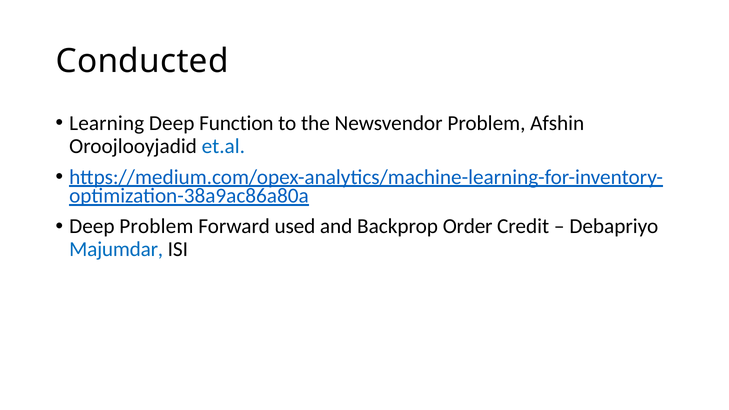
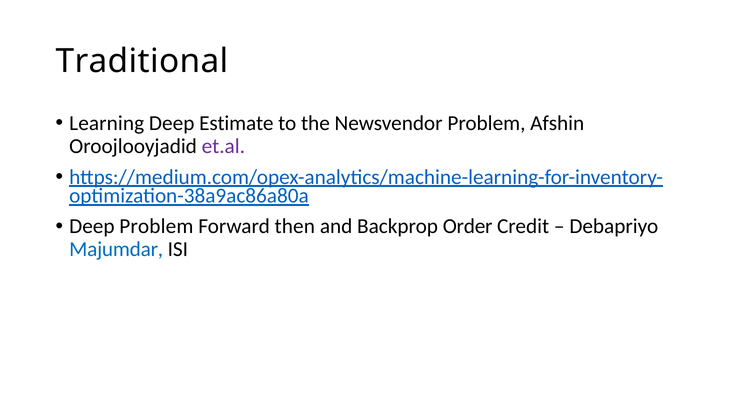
Conducted: Conducted -> Traditional
Function: Function -> Estimate
et.al colour: blue -> purple
used: used -> then
